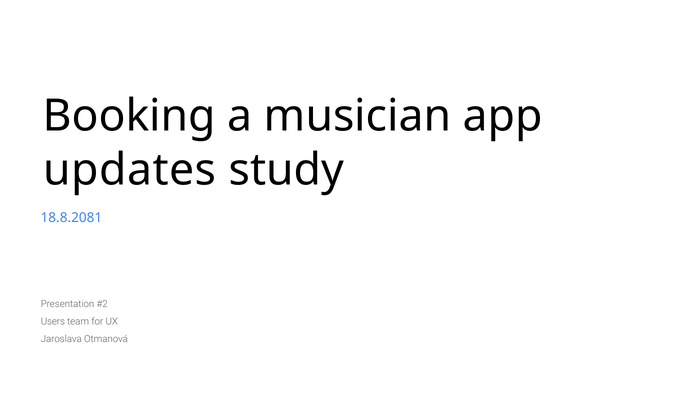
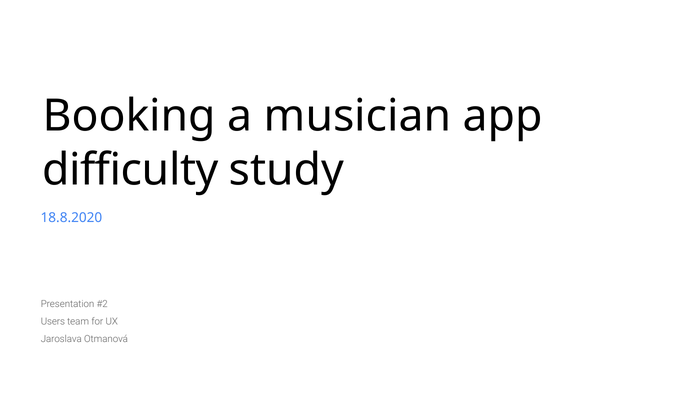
updates: updates -> difficulty
18.8.2081: 18.8.2081 -> 18.8.2020
